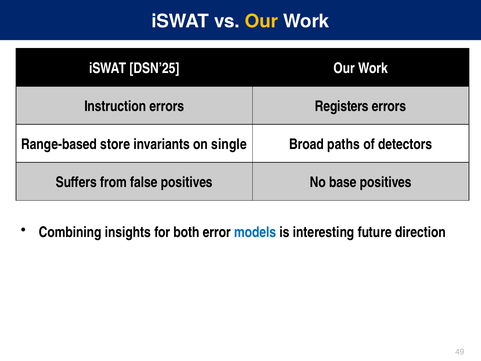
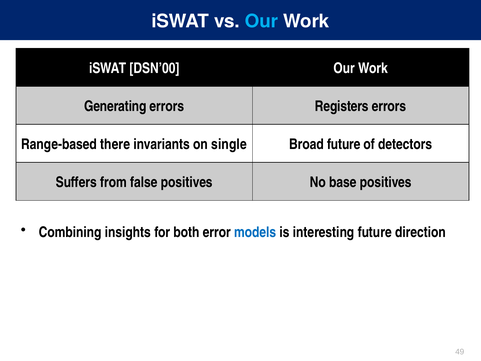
Our at (262, 21) colour: yellow -> light blue
DSN’25: DSN’25 -> DSN’00
Instruction: Instruction -> Generating
store: store -> there
Broad paths: paths -> future
